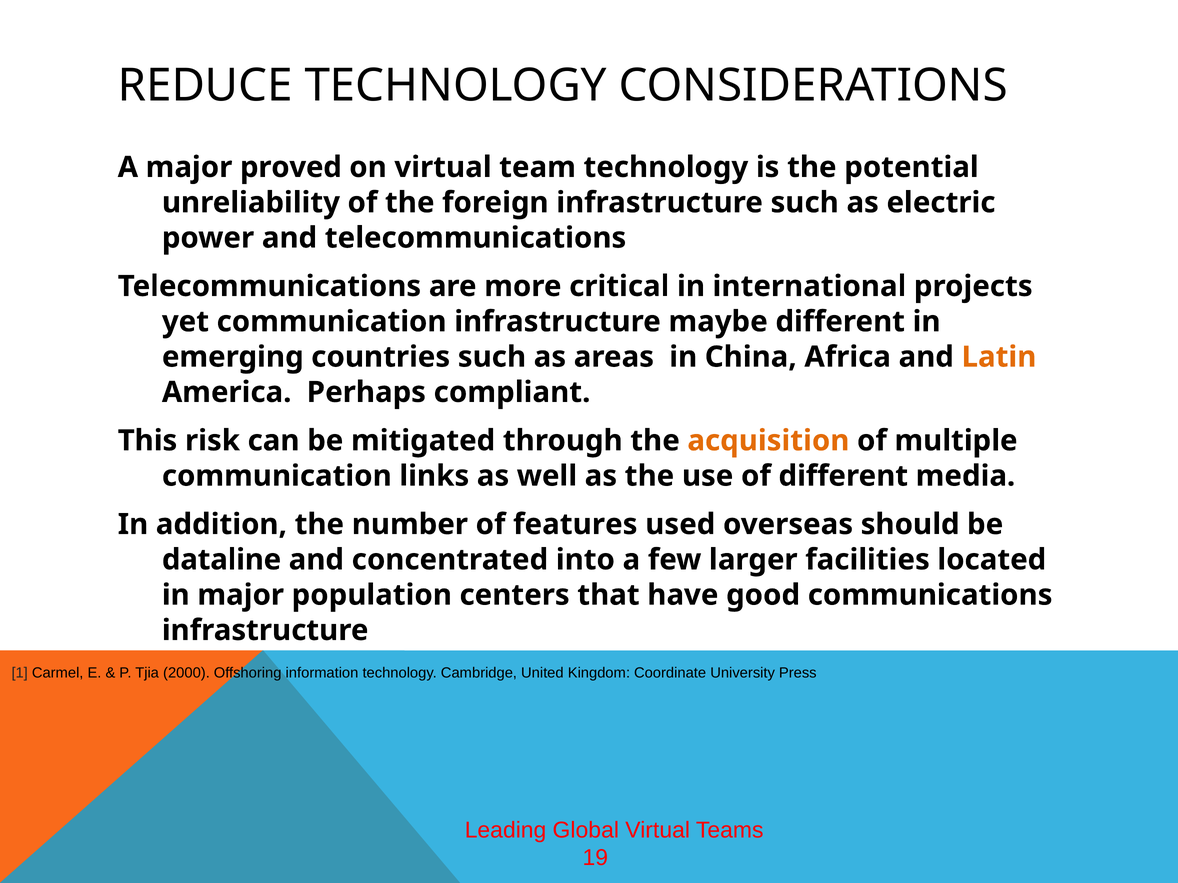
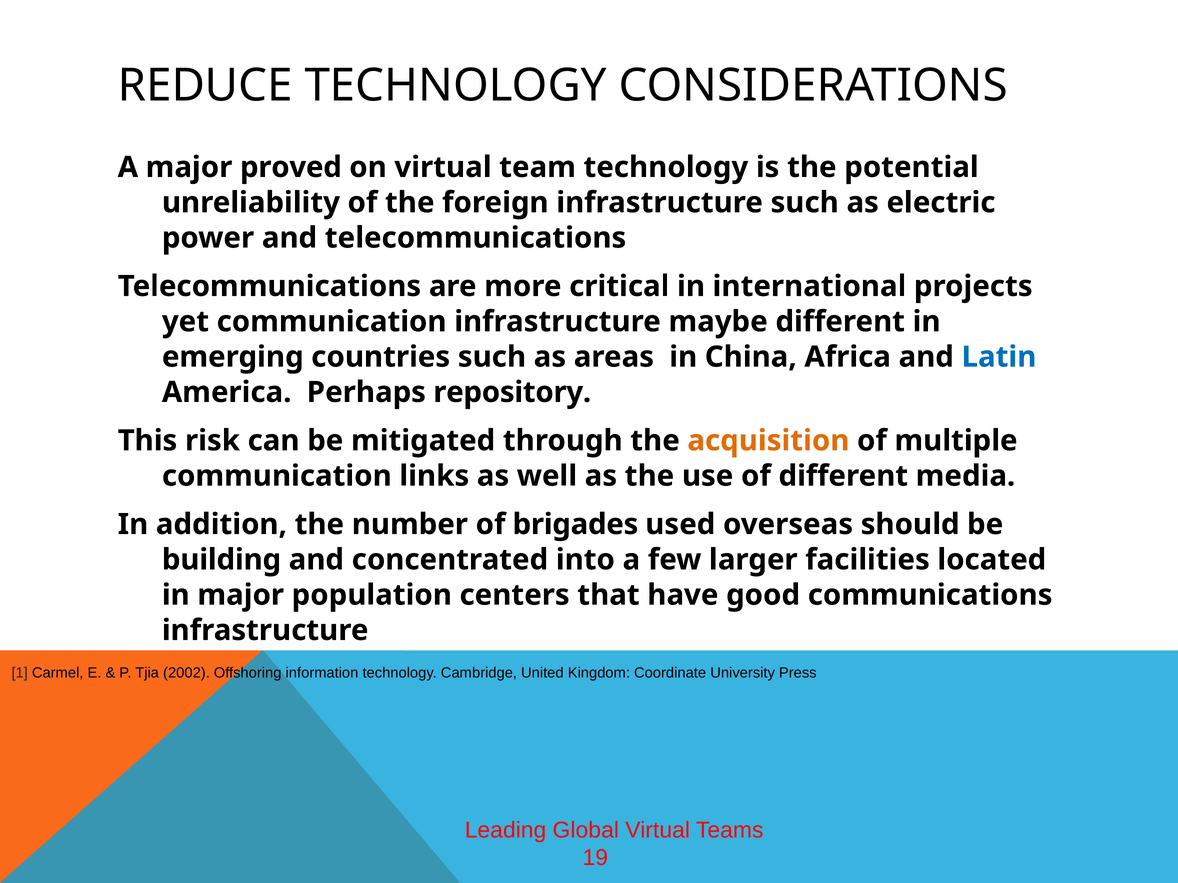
Latin colour: orange -> blue
compliant: compliant -> repository
features: features -> brigades
dataline: dataline -> building
2000: 2000 -> 2002
